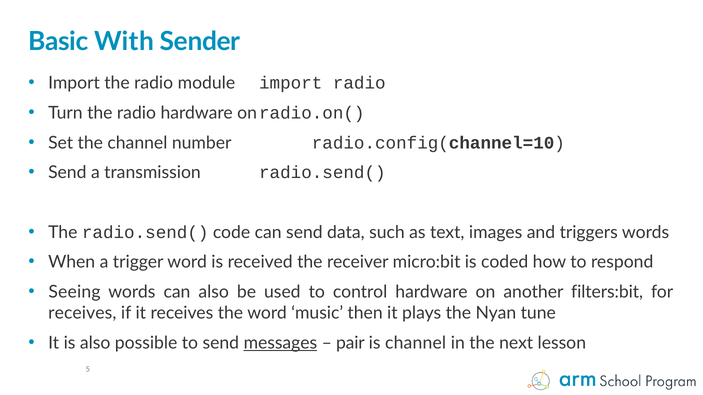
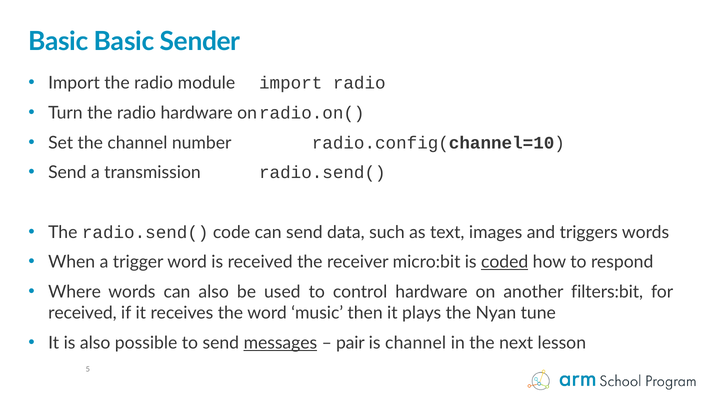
Basic With: With -> Basic
coded underline: none -> present
Seeing: Seeing -> Where
receives at (82, 313): receives -> received
